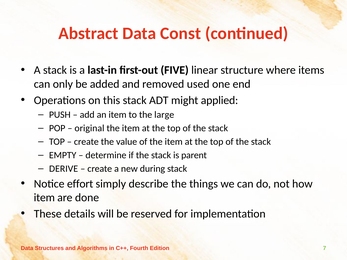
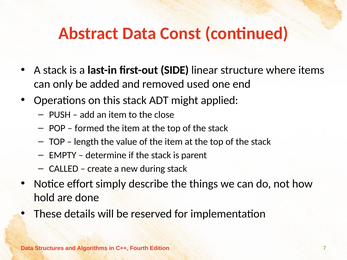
FIVE: FIVE -> SIDE
large: large -> close
original: original -> formed
create at (86, 142): create -> length
DERIVE: DERIVE -> CALLED
item at (44, 198): item -> hold
